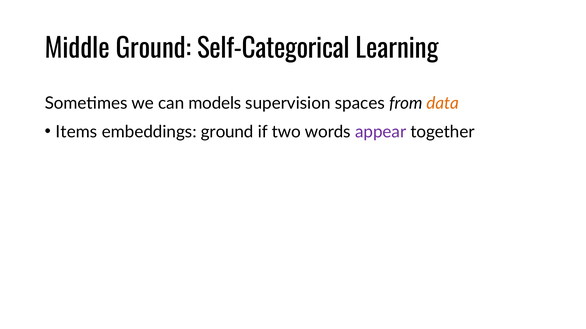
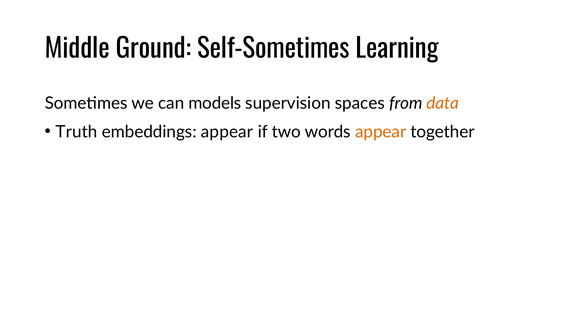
Self-Categorical: Self-Categorical -> Self-Sometimes
Items: Items -> Truth
embeddings ground: ground -> appear
appear at (381, 132) colour: purple -> orange
